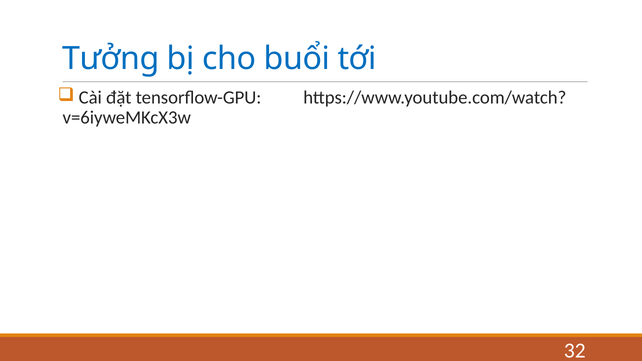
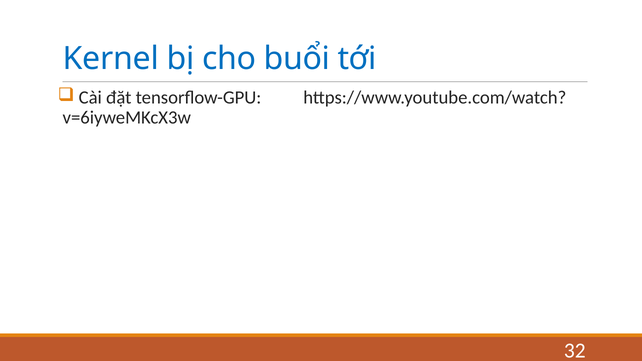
Tưởng: Tưởng -> Kernel
